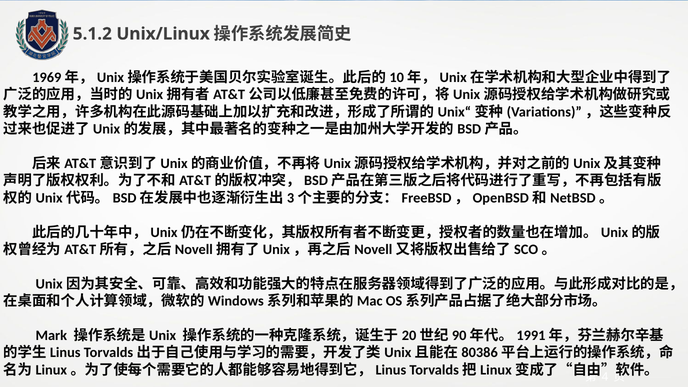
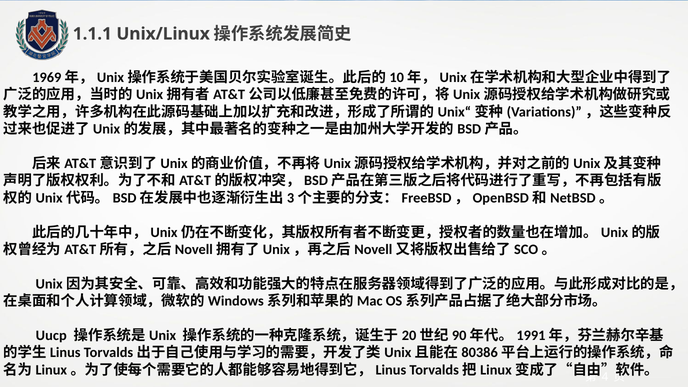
5.1.2: 5.1.2 -> 1.1.1
Mark: Mark -> Uucp
